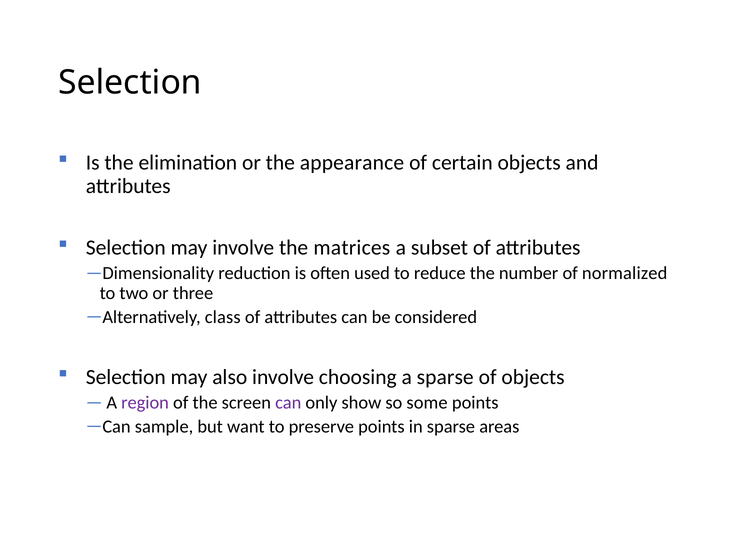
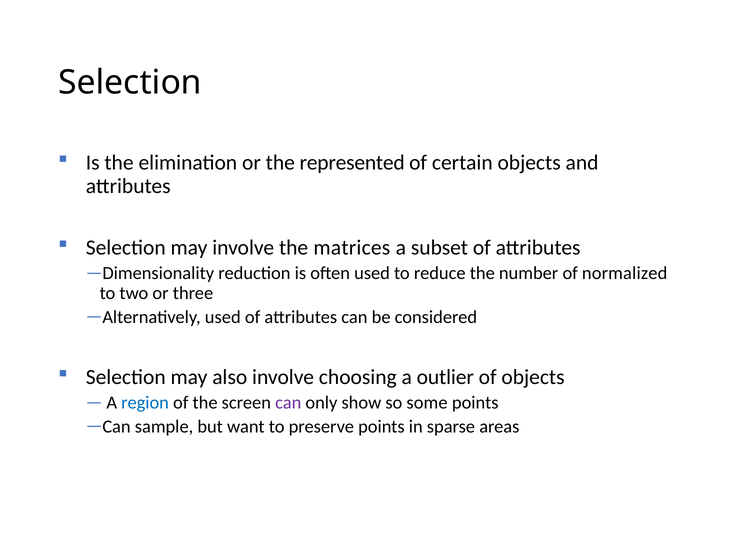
appearance: appearance -> represented
class at (223, 317): class -> used
a sparse: sparse -> outlier
region colour: purple -> blue
